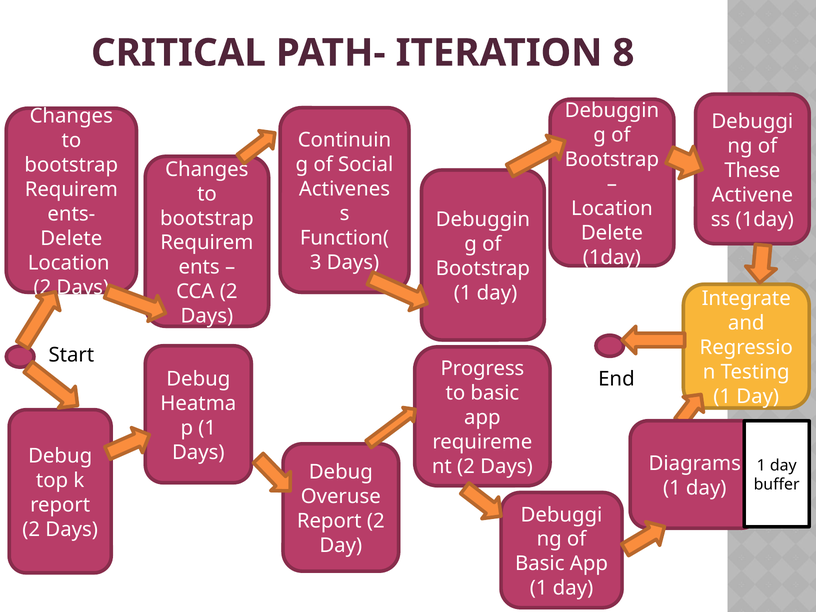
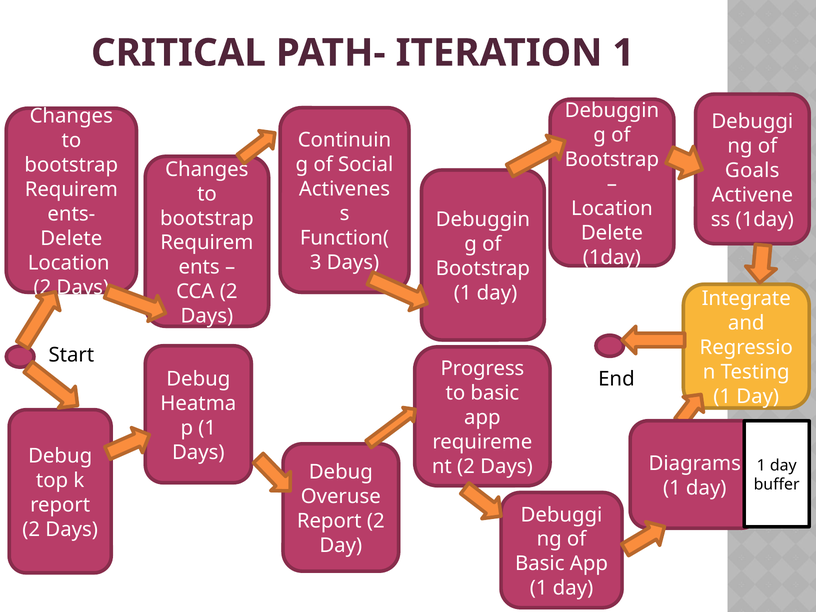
ITERATION 8: 8 -> 1
These: These -> Goals
